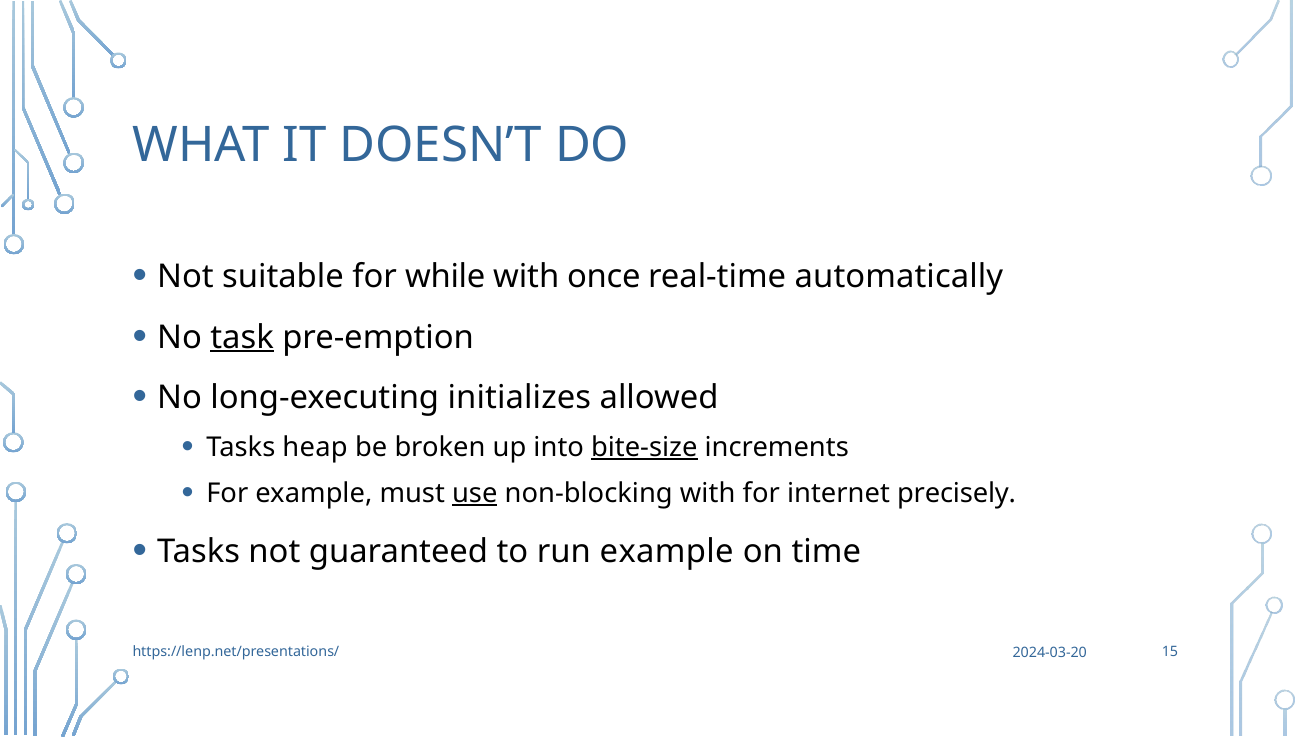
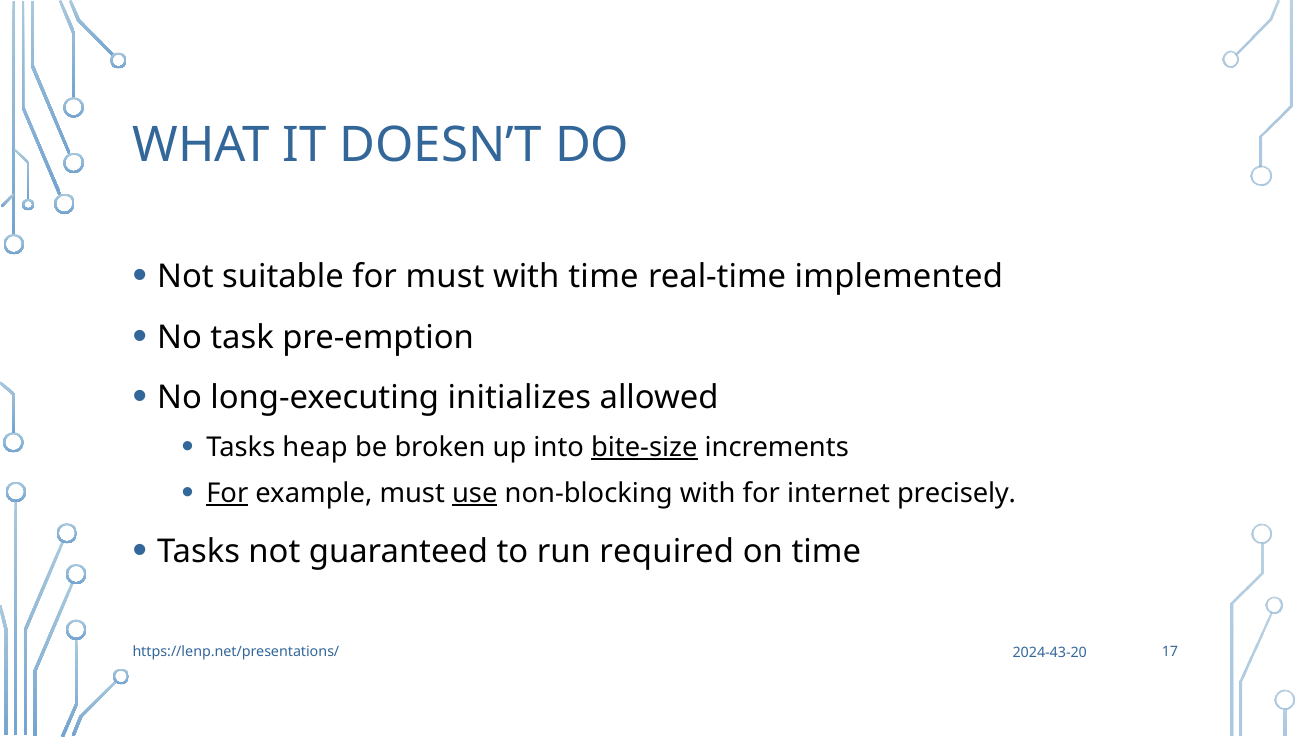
for while: while -> must
with once: once -> time
automatically: automatically -> implemented
task underline: present -> none
For at (227, 494) underline: none -> present
run example: example -> required
15: 15 -> 17
2024-03-20: 2024-03-20 -> 2024-43-20
